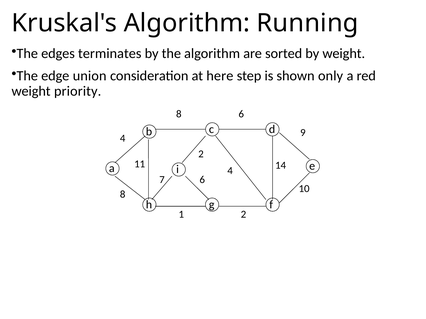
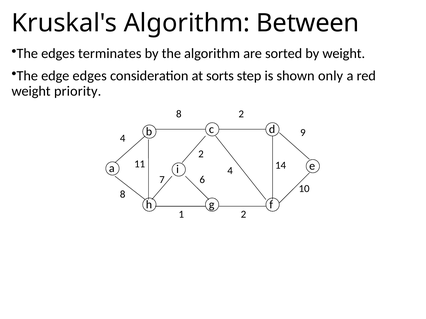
Running: Running -> Between
edge union: union -> edges
here: here -> sorts
8 6: 6 -> 2
